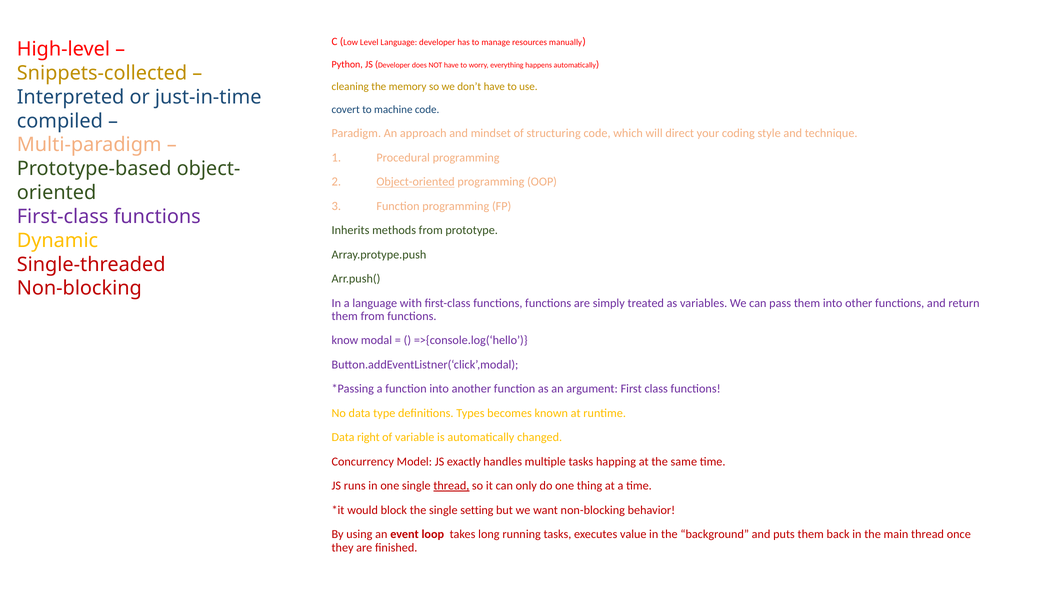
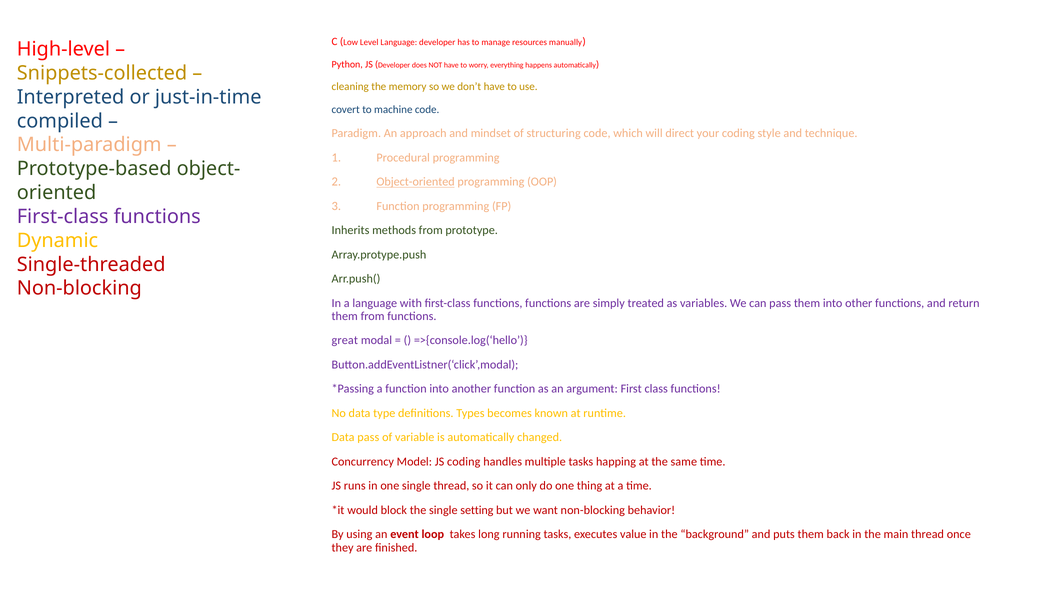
know: know -> great
Data right: right -> pass
JS exactly: exactly -> coding
thread at (451, 485) underline: present -> none
